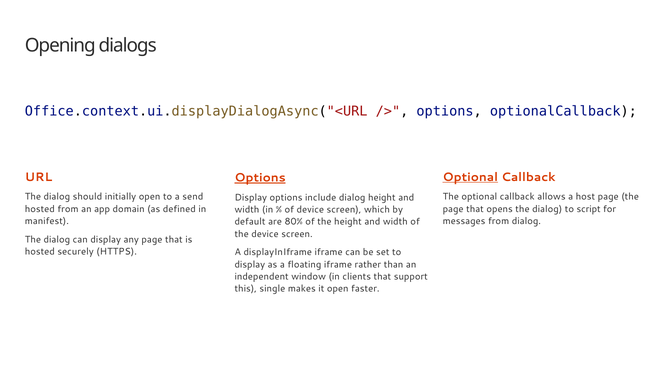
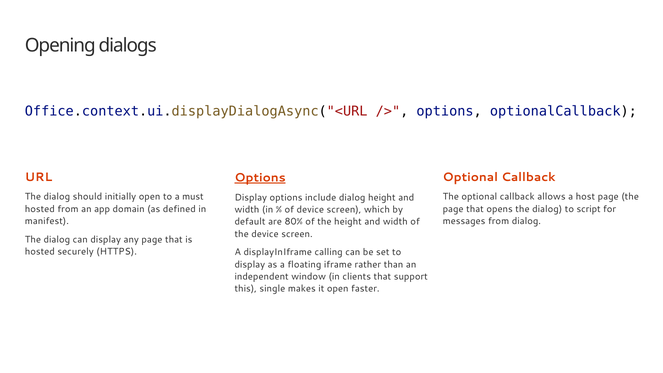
Optional at (470, 177) underline: present -> none
send: send -> must
displayInIframe iframe: iframe -> calling
